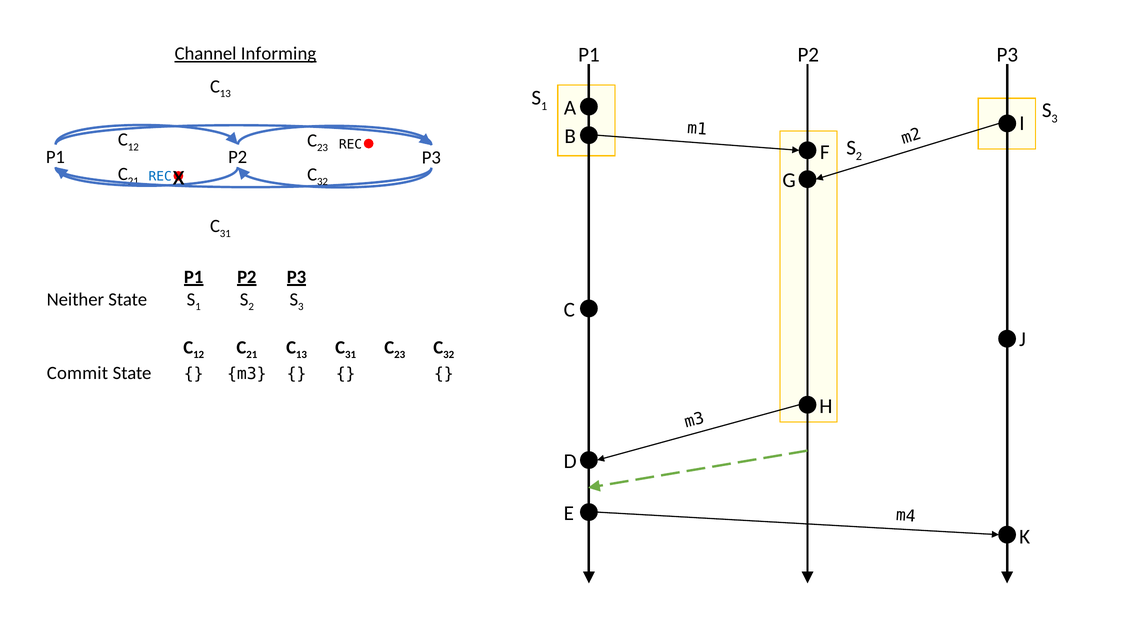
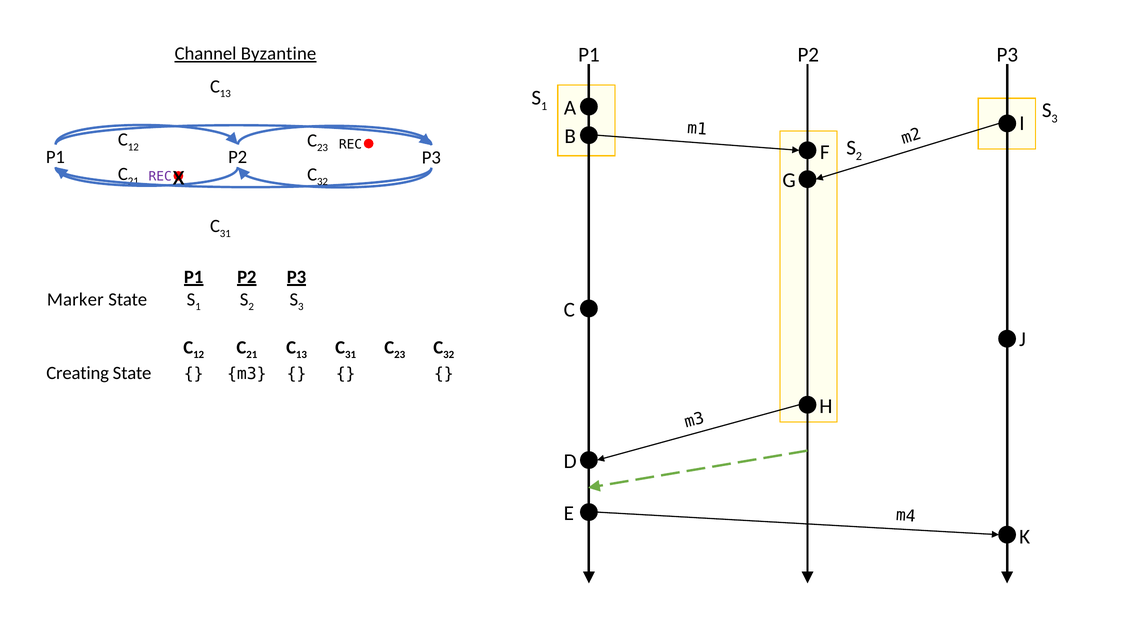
Informing: Informing -> Byzantine
REC at (160, 177) colour: blue -> purple
Neither: Neither -> Marker
Commit: Commit -> Creating
